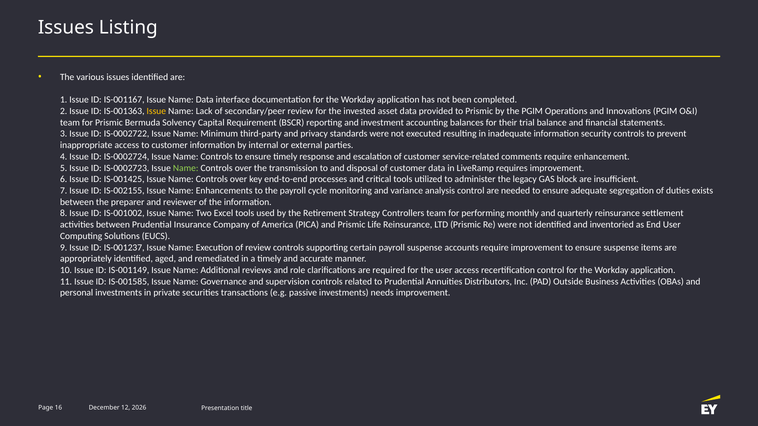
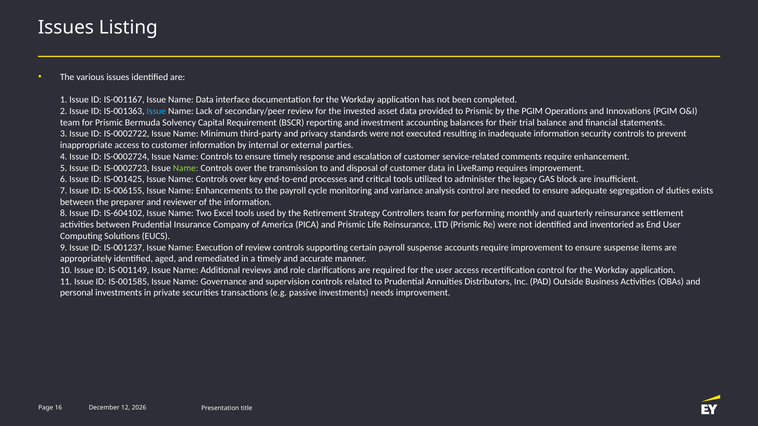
Issue at (156, 111) colour: yellow -> light blue
IS-002155: IS-002155 -> IS-006155
IS-001002: IS-001002 -> IS-604102
